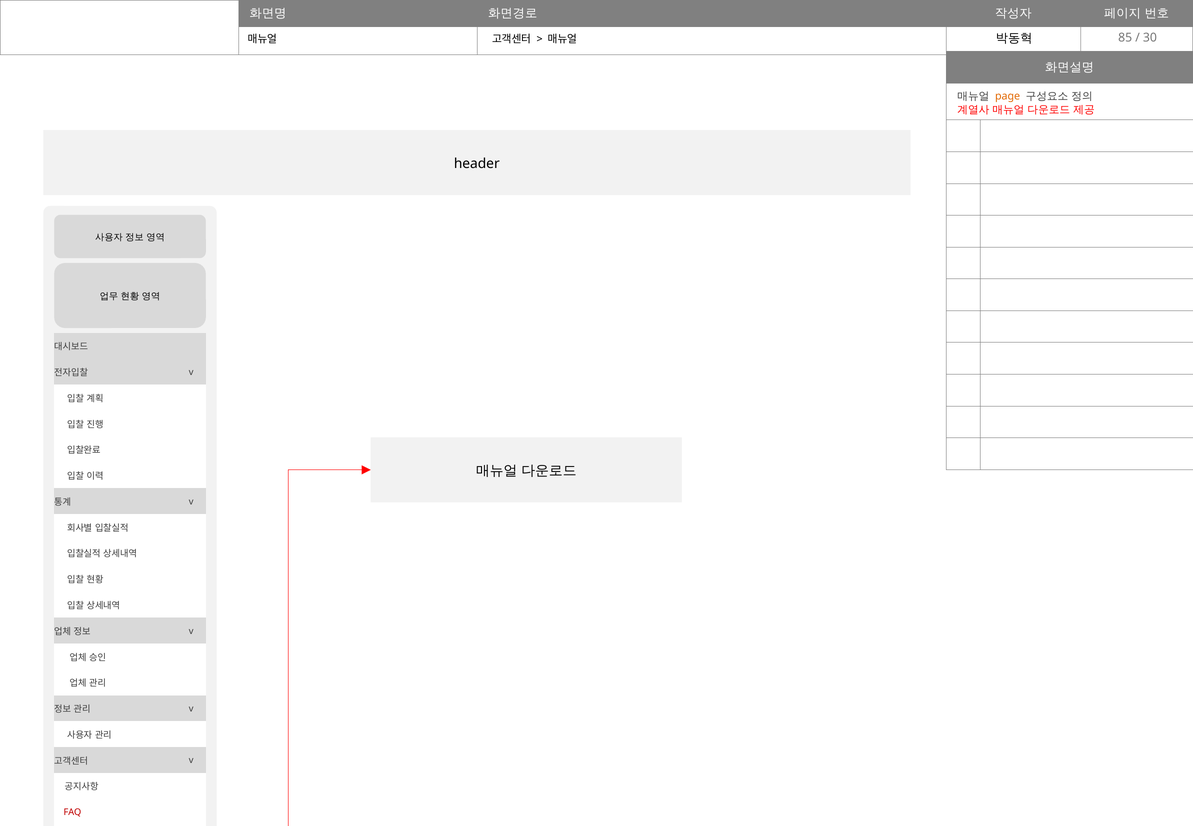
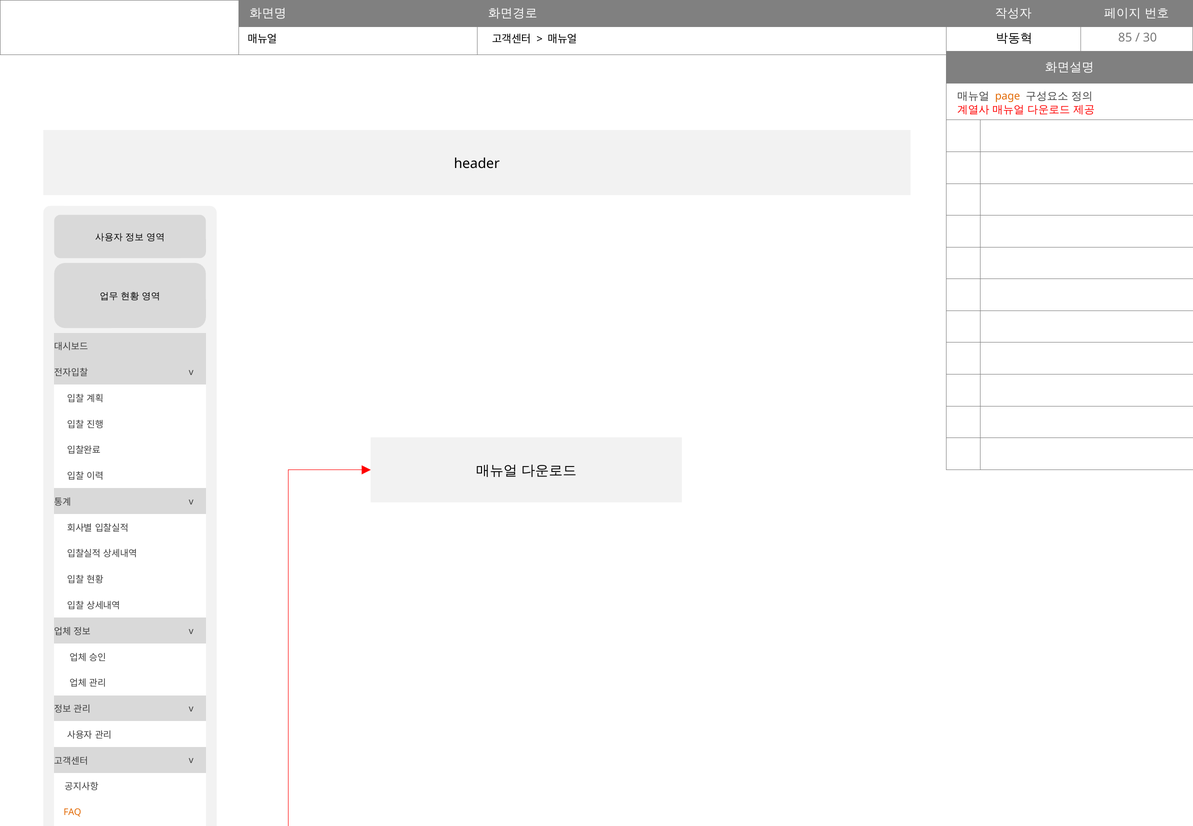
FAQ colour: red -> orange
